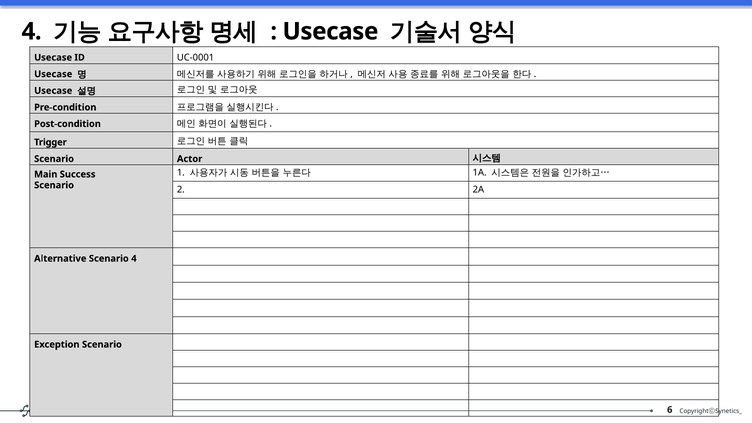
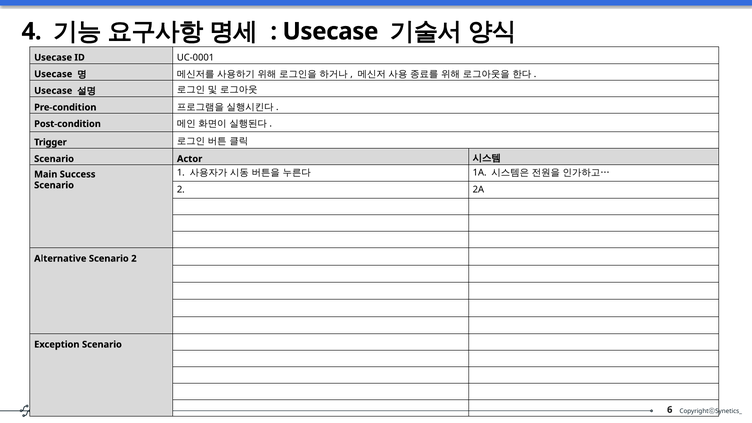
Scenario 4: 4 -> 2
